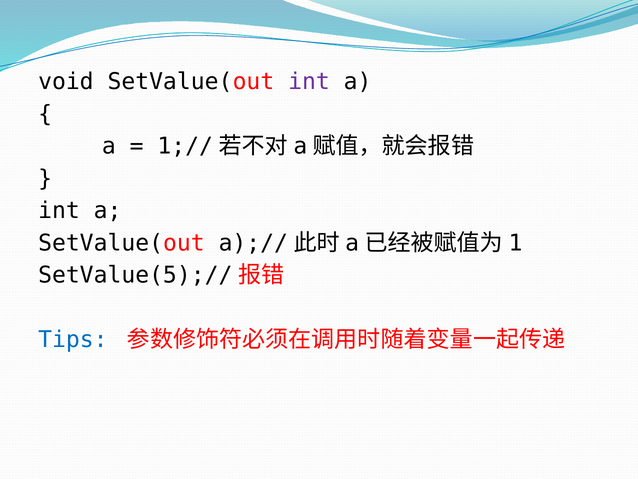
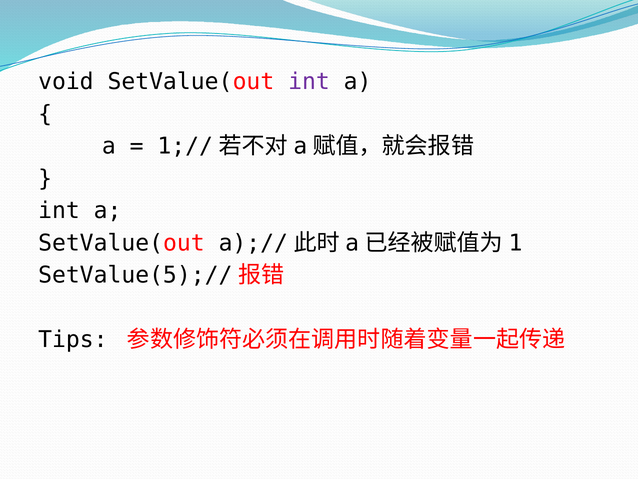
Tips colour: blue -> black
